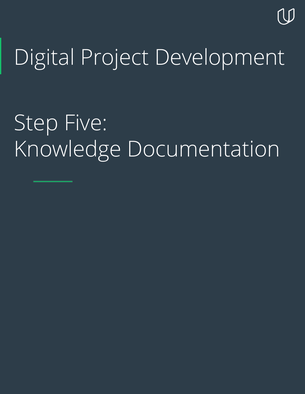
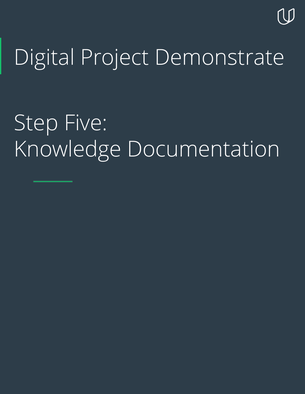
Development: Development -> Demonstrate
